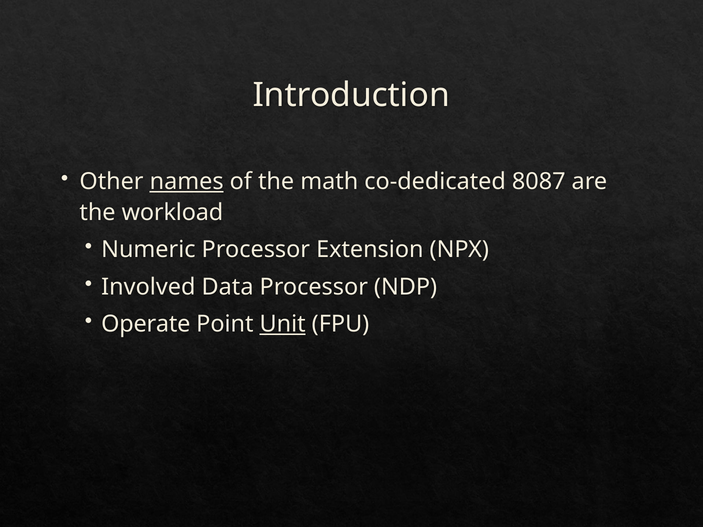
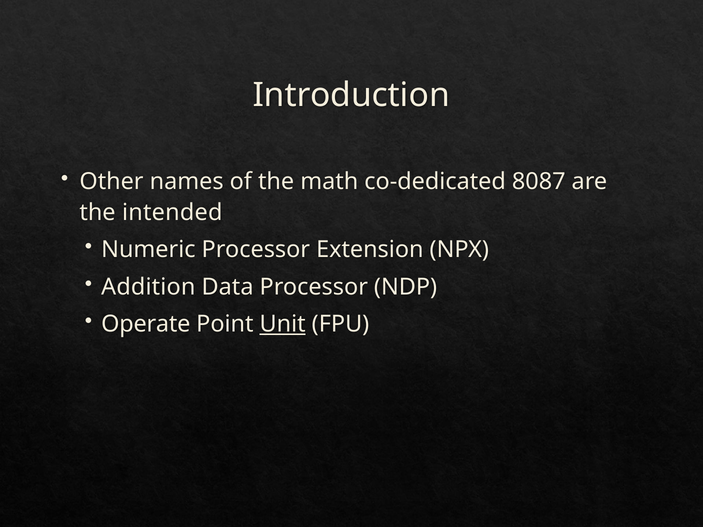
names underline: present -> none
workload: workload -> intended
Involved: Involved -> Addition
